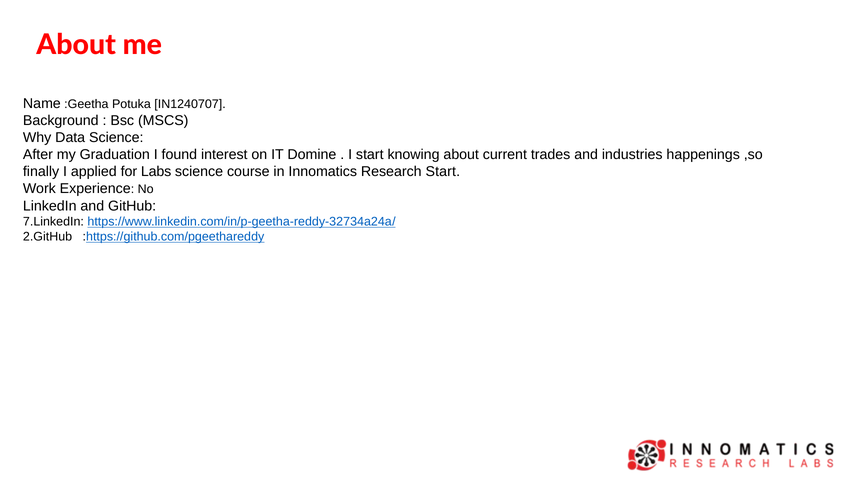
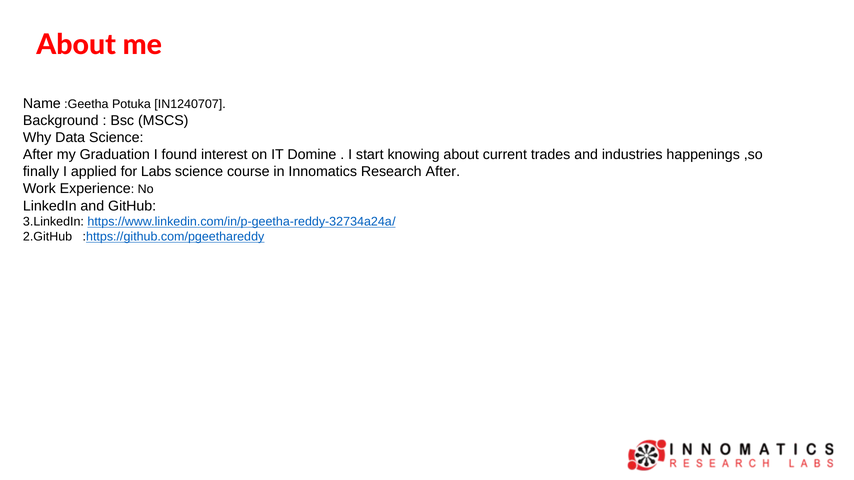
Research Start: Start -> After
7.LinkedIn: 7.LinkedIn -> 3.LinkedIn
